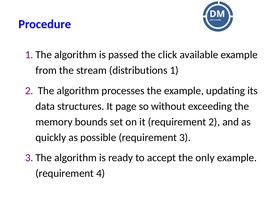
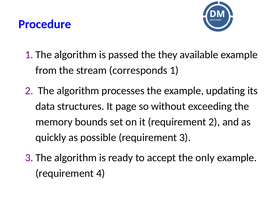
click: click -> they
distributions: distributions -> corresponds
